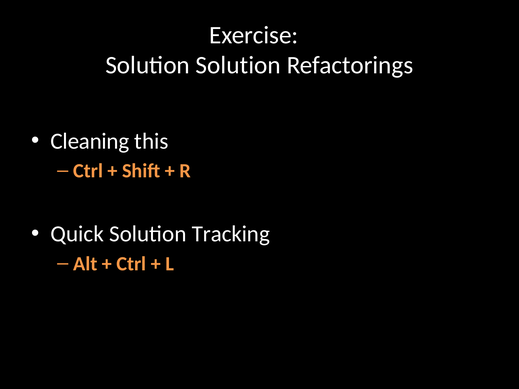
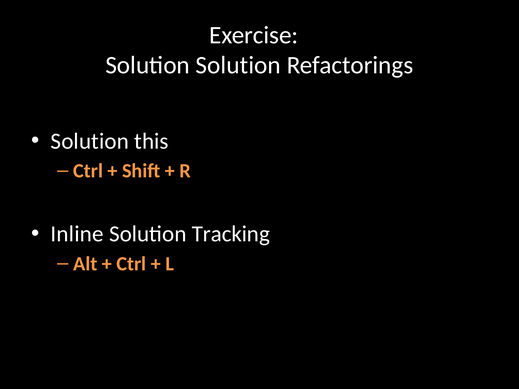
Cleaning at (90, 141): Cleaning -> Solution
Quick: Quick -> Inline
